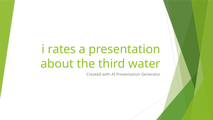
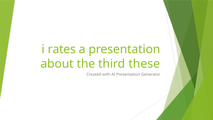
water: water -> these
